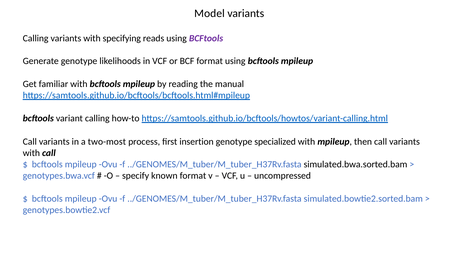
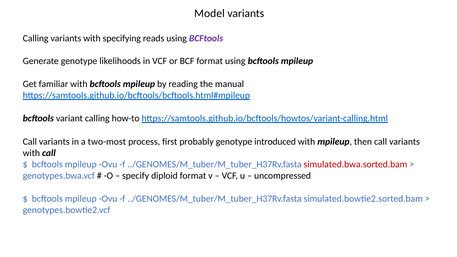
insertion: insertion -> probably
specialized: specialized -> introduced
simulated.bwa.sorted.bam colour: black -> red
known: known -> diploid
